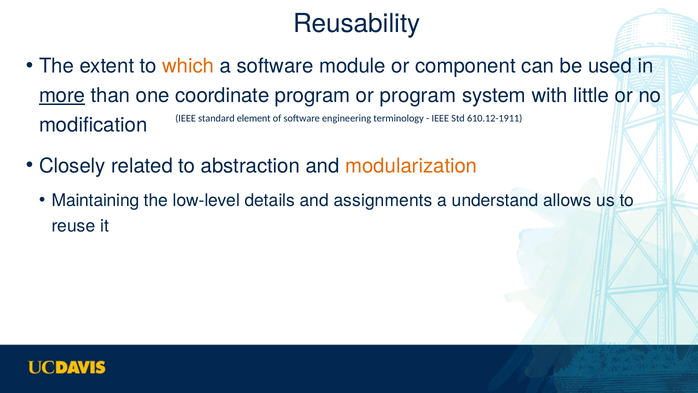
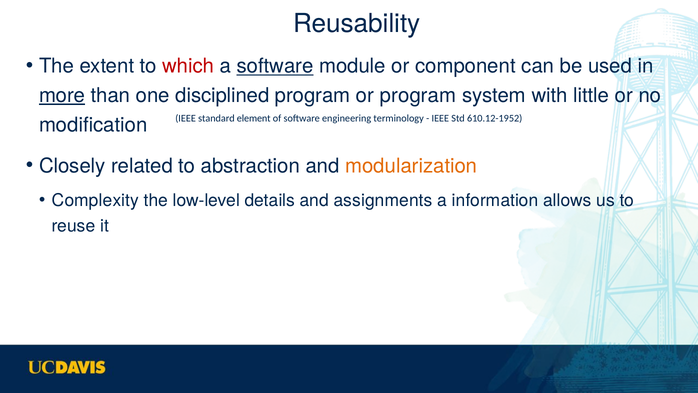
which colour: orange -> red
software at (275, 66) underline: none -> present
coordinate: coordinate -> disciplined
610.12-1911: 610.12-1911 -> 610.12-1952
Maintaining: Maintaining -> Complexity
understand: understand -> information
